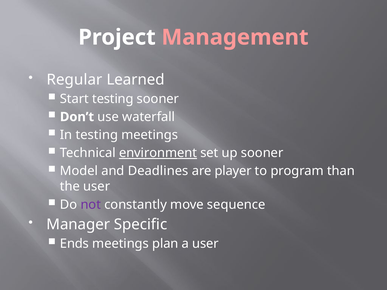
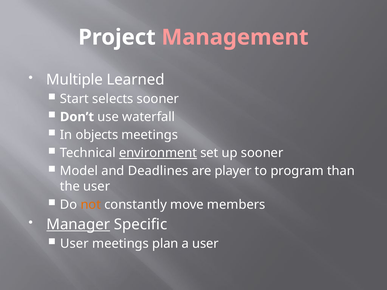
Regular: Regular -> Multiple
Start testing: testing -> selects
In testing: testing -> objects
not colour: purple -> orange
sequence: sequence -> members
Manager underline: none -> present
Ends at (74, 244): Ends -> User
